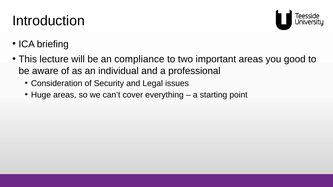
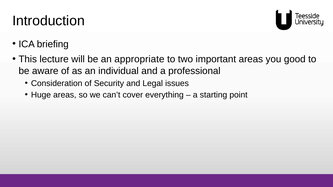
compliance: compliance -> appropriate
